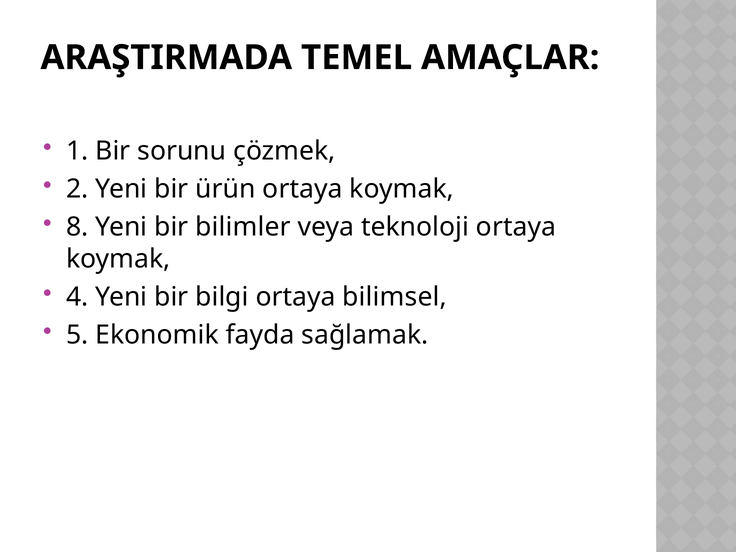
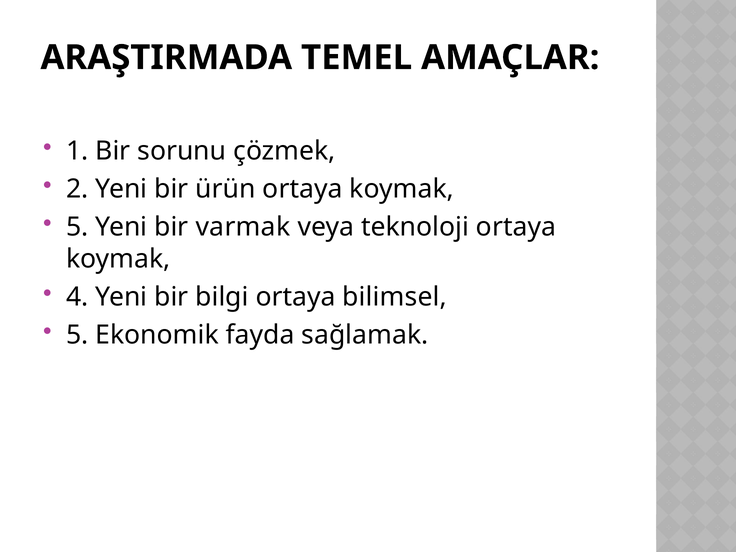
8 at (77, 227): 8 -> 5
bilimler: bilimler -> varmak
